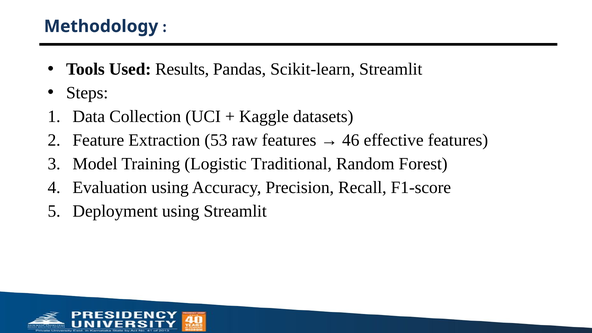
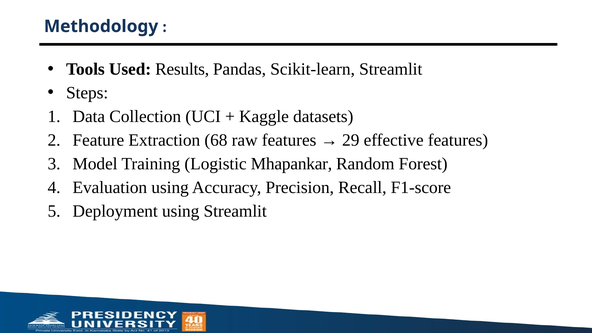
53: 53 -> 68
46: 46 -> 29
Traditional: Traditional -> Mhapankar
